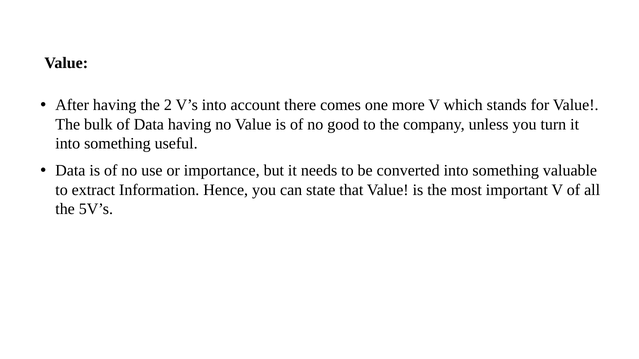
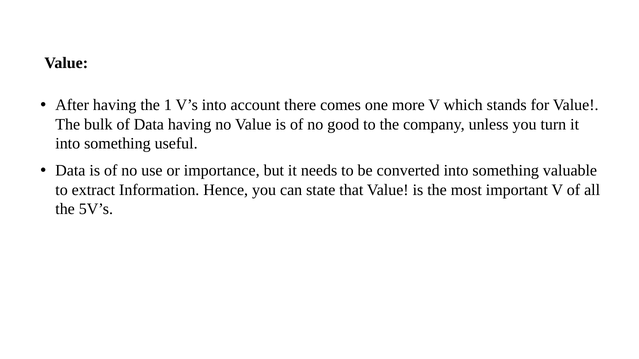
2: 2 -> 1
